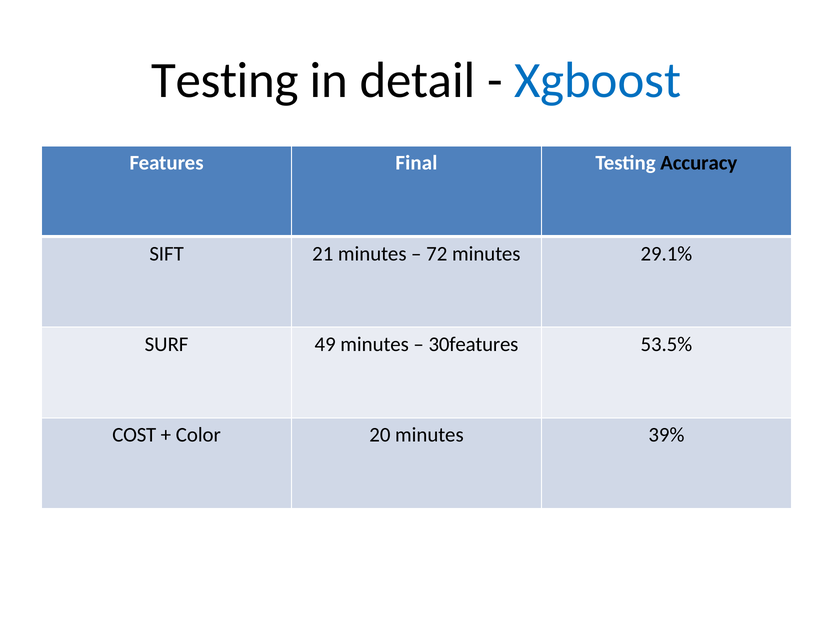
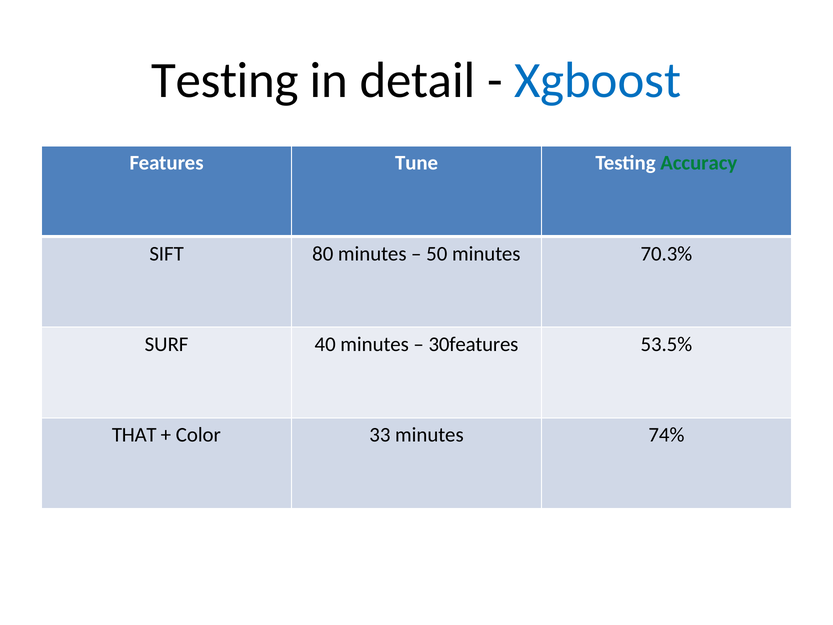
Final: Final -> Tune
Accuracy colour: black -> green
21: 21 -> 80
72: 72 -> 50
29.1%: 29.1% -> 70.3%
49: 49 -> 40
COST: COST -> THAT
20: 20 -> 33
39%: 39% -> 74%
